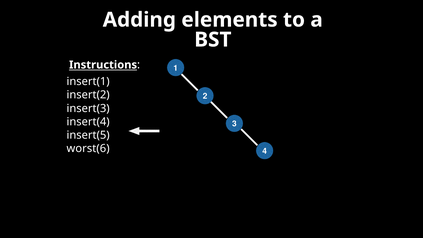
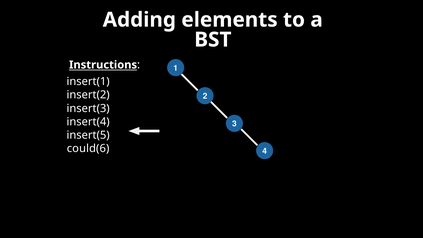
worst(6: worst(6 -> could(6
